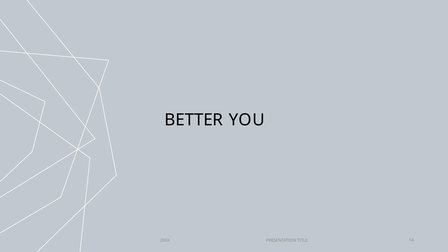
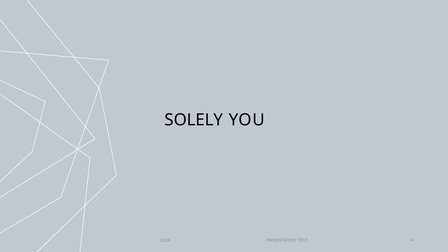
BETTER: BETTER -> SOLELY
